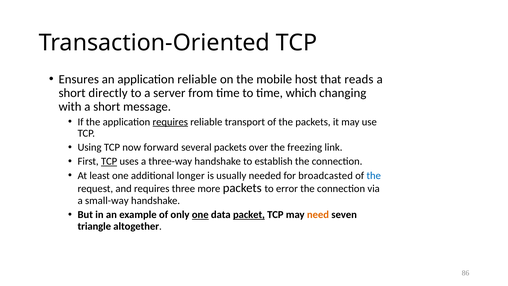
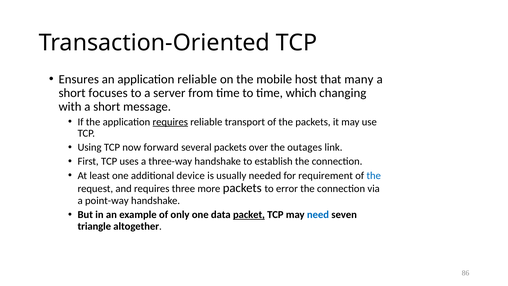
reads: reads -> many
directly: directly -> focuses
freezing: freezing -> outages
TCP at (109, 161) underline: present -> none
longer: longer -> device
broadcasted: broadcasted -> requirement
small-way: small-way -> point-way
one at (200, 215) underline: present -> none
need colour: orange -> blue
